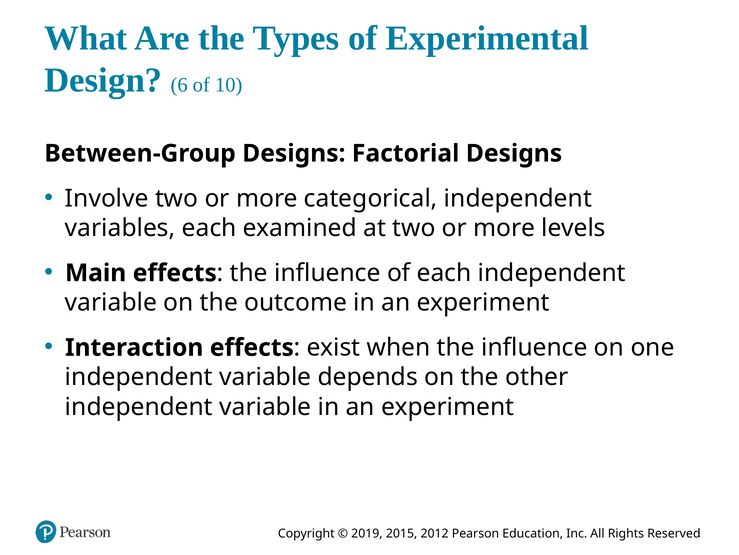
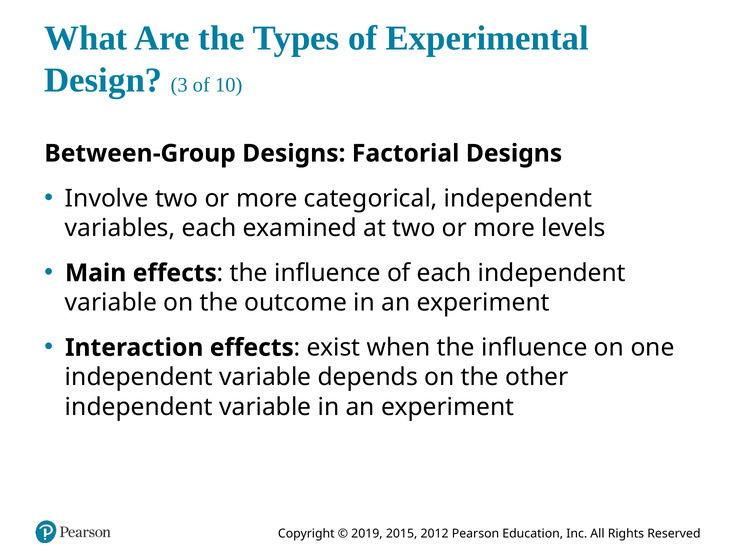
6: 6 -> 3
